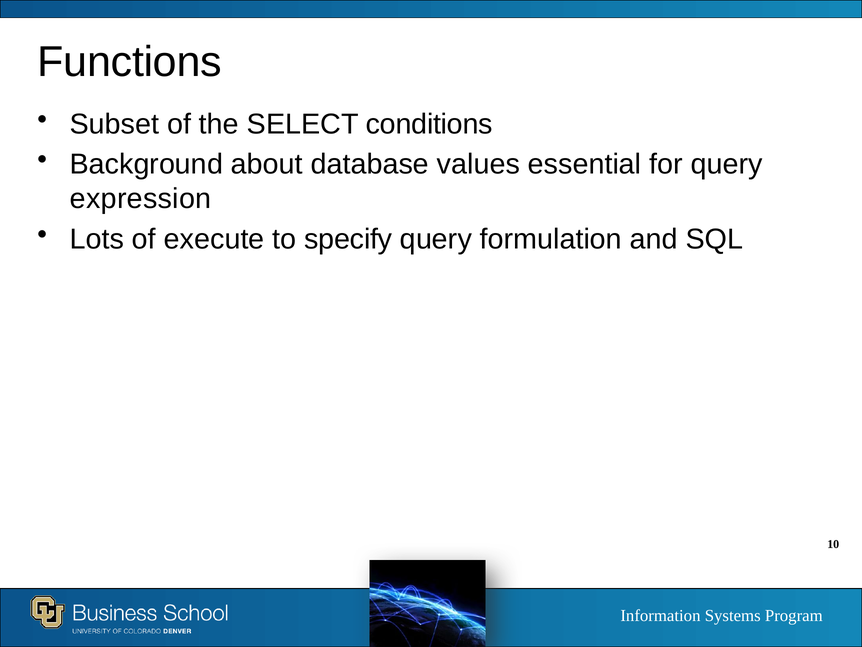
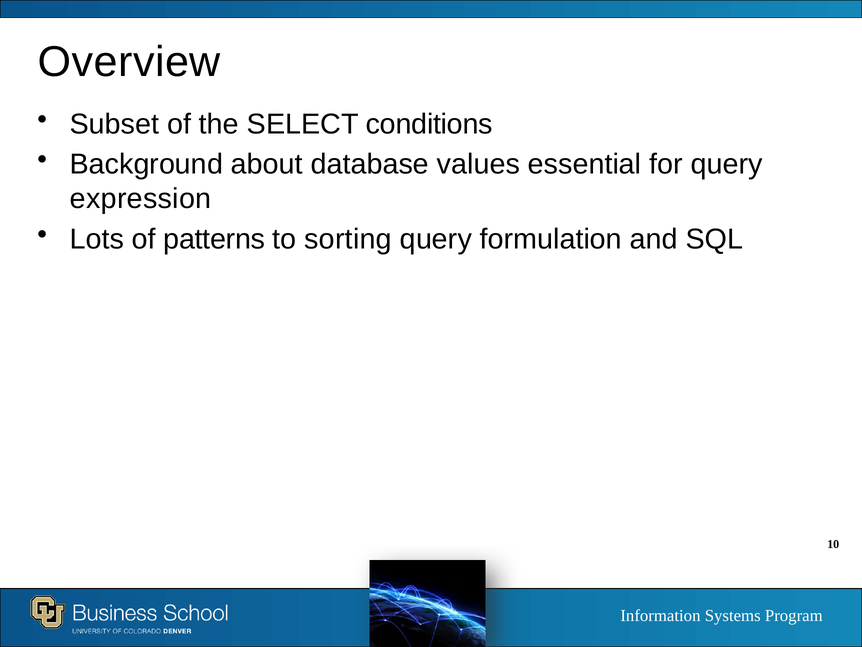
Functions: Functions -> Overview
execute: execute -> patterns
specify: specify -> sorting
